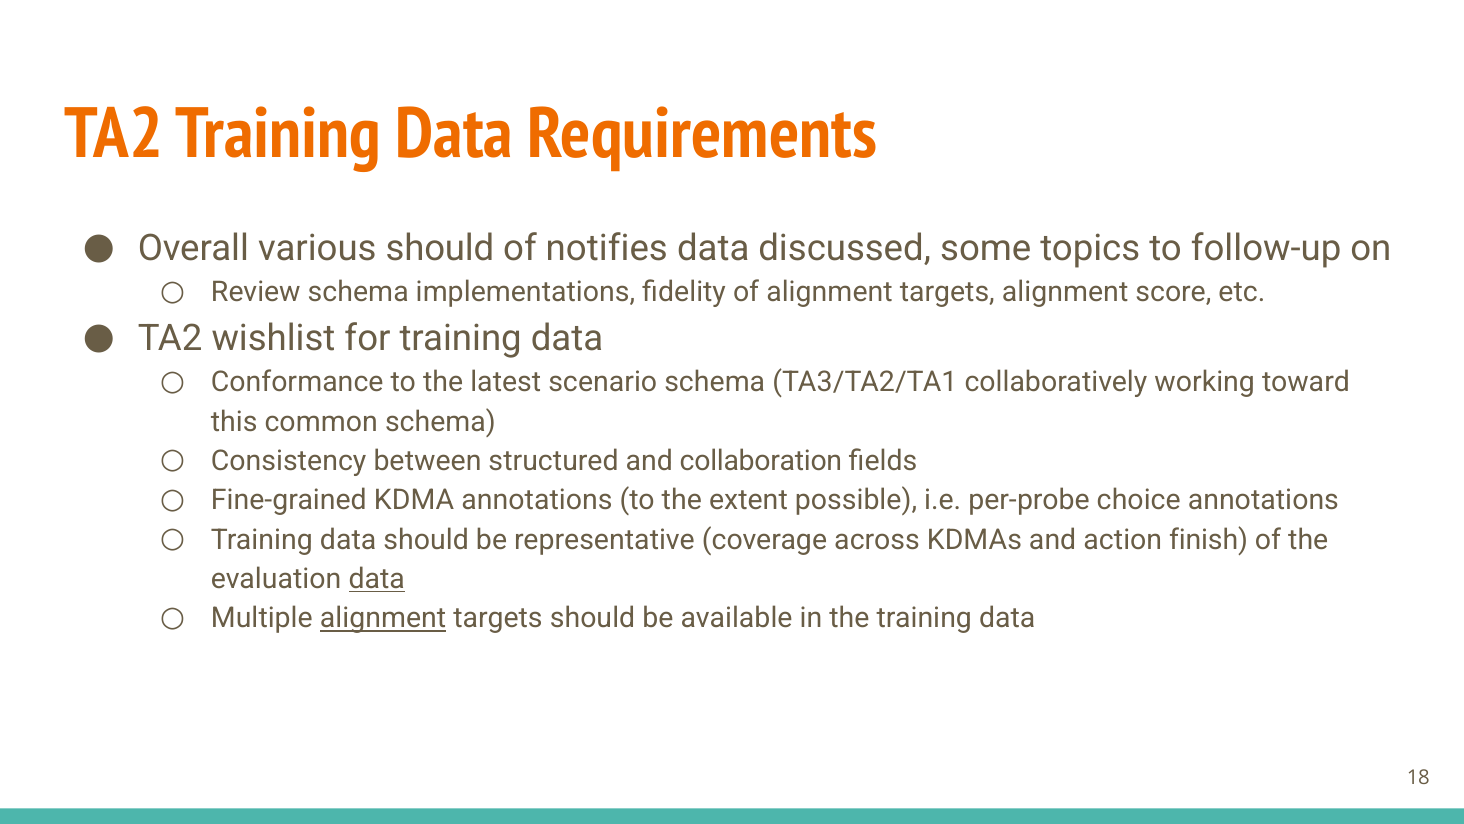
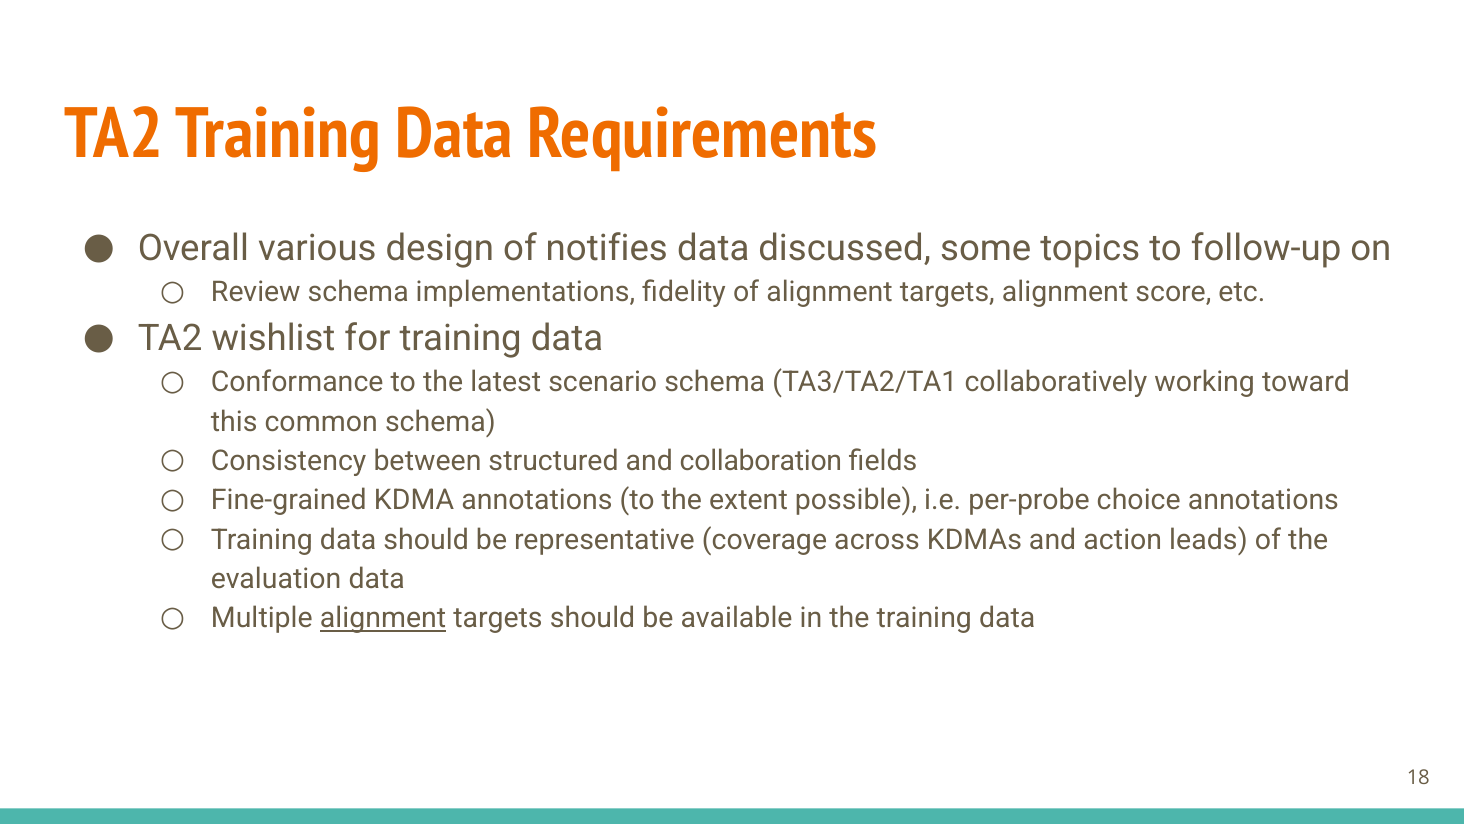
various should: should -> design
finish: finish -> leads
data at (377, 579) underline: present -> none
